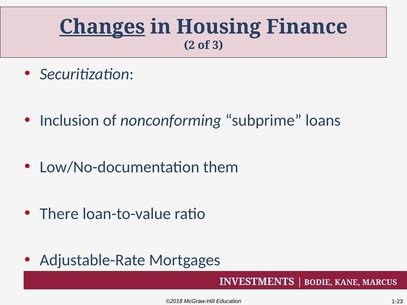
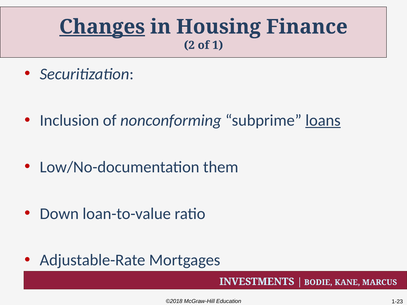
3: 3 -> 1
loans underline: none -> present
There: There -> Down
